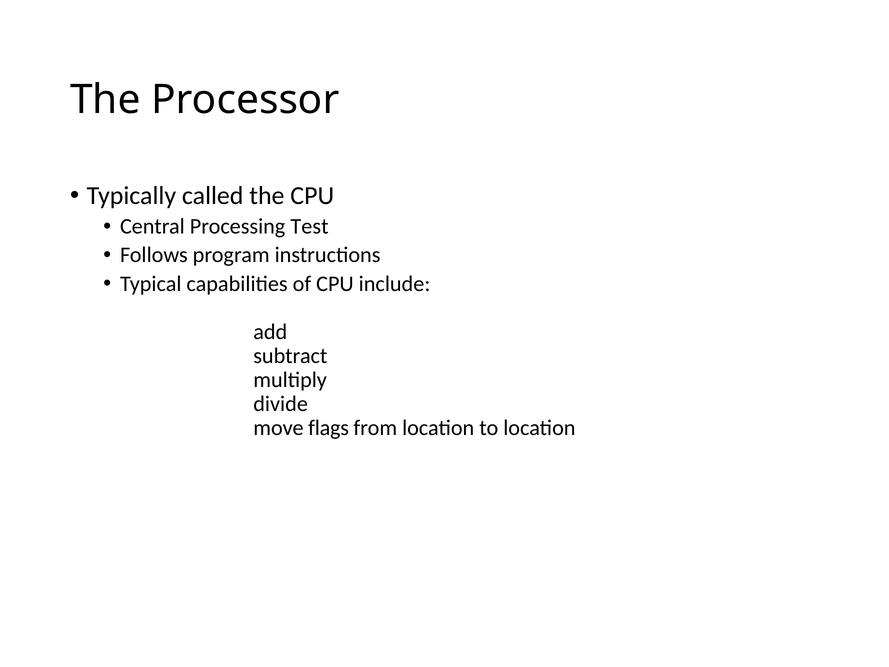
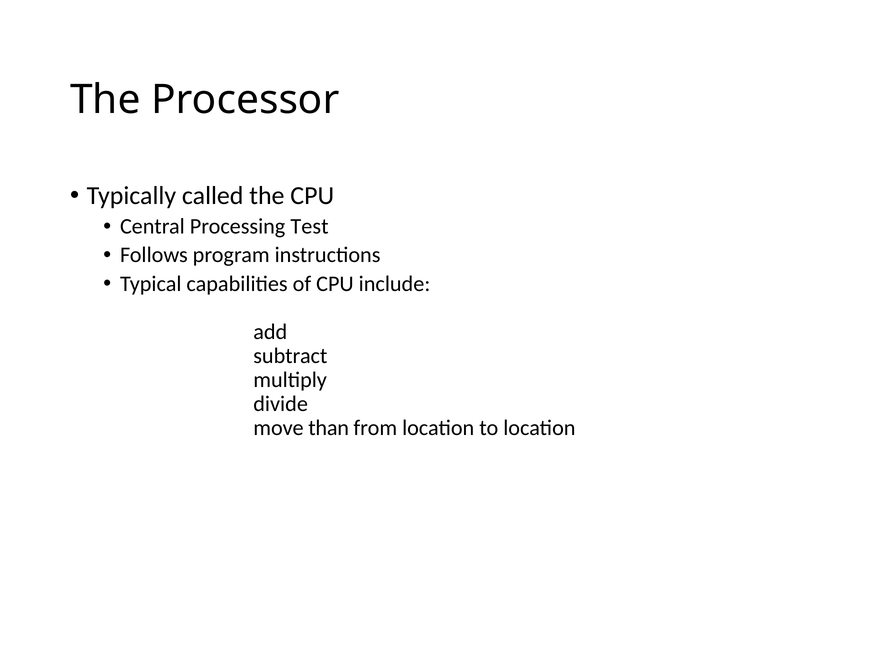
flags: flags -> than
